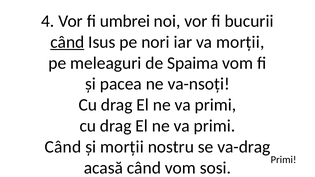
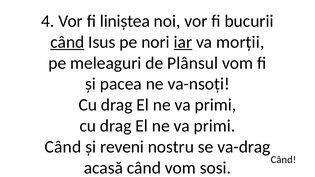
umbrei: umbrei -> liniștea
iar underline: none -> present
Spaima: Spaima -> Plânsul
și morții: morții -> reveni
Primi at (284, 160): Primi -> Când
